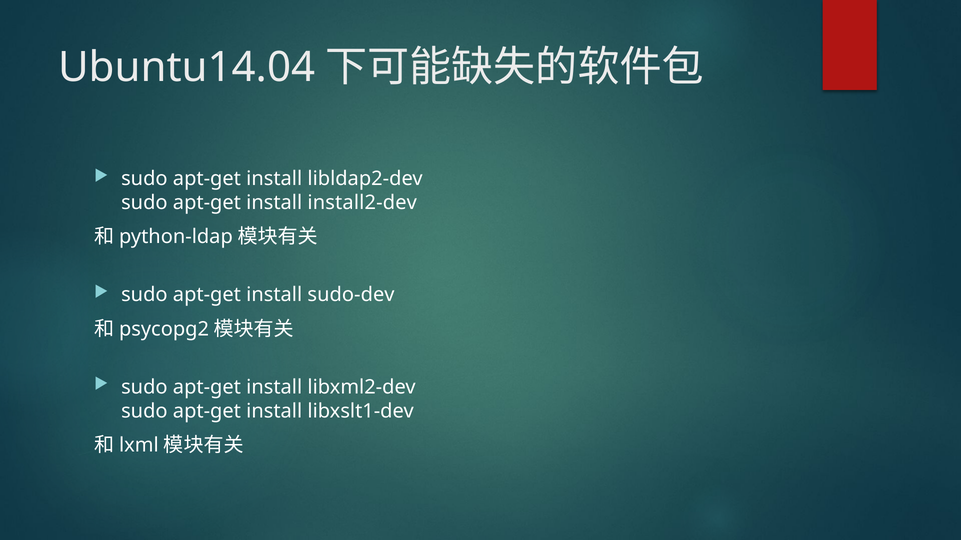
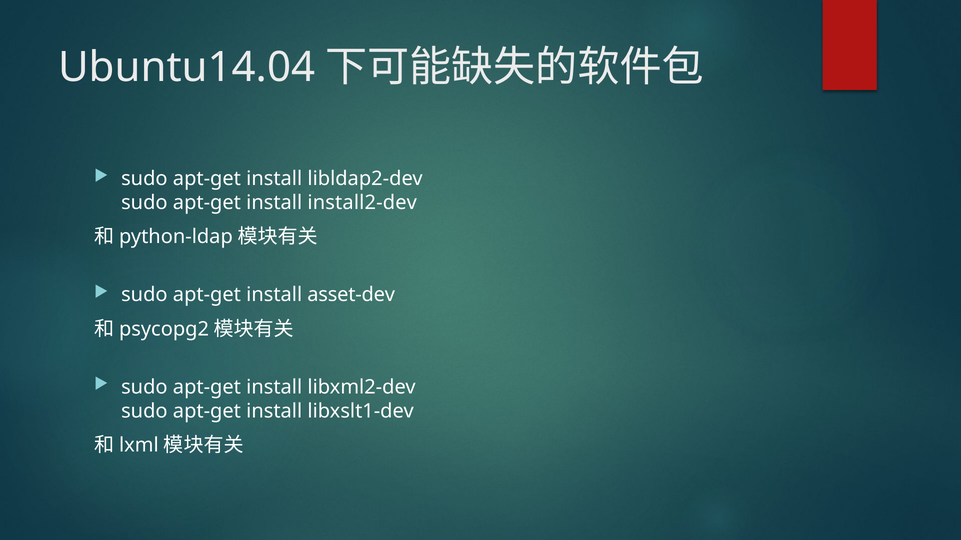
sudo-dev: sudo-dev -> asset-dev
